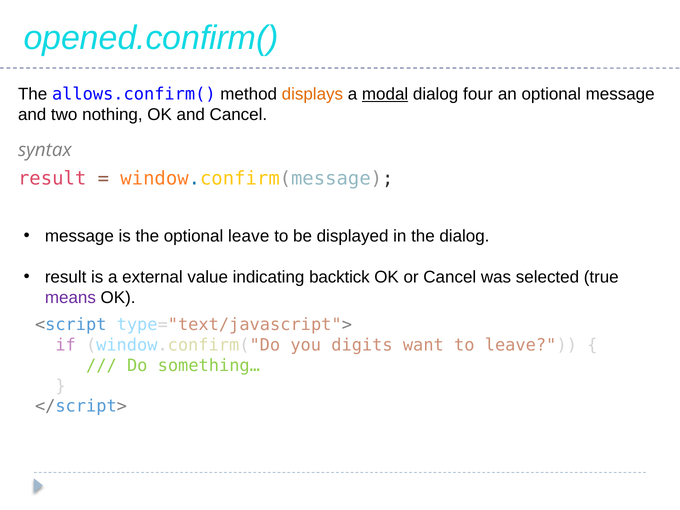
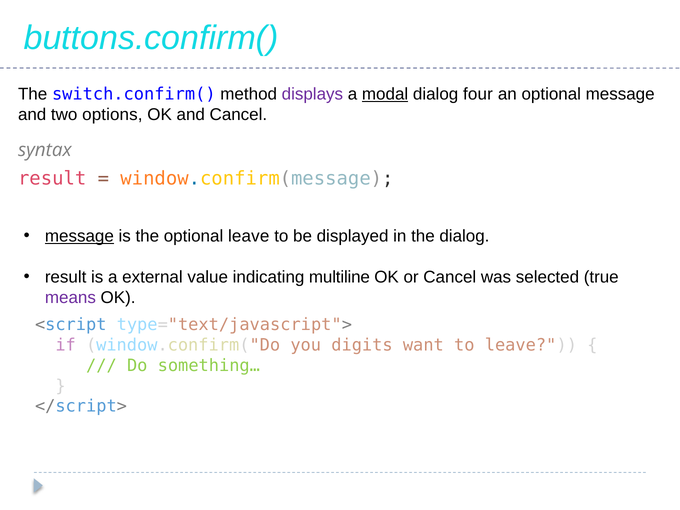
opened.confirm(: opened.confirm( -> buttons.confirm(
allows.confirm(: allows.confirm( -> switch.confirm(
displays colour: orange -> purple
nothing: nothing -> options
message at (79, 236) underline: none -> present
backtick: backtick -> multiline
